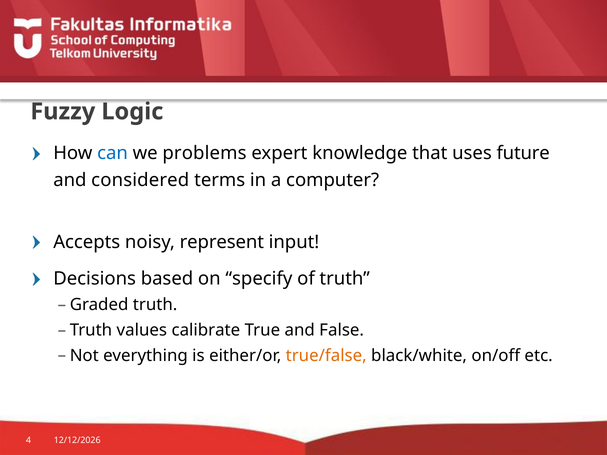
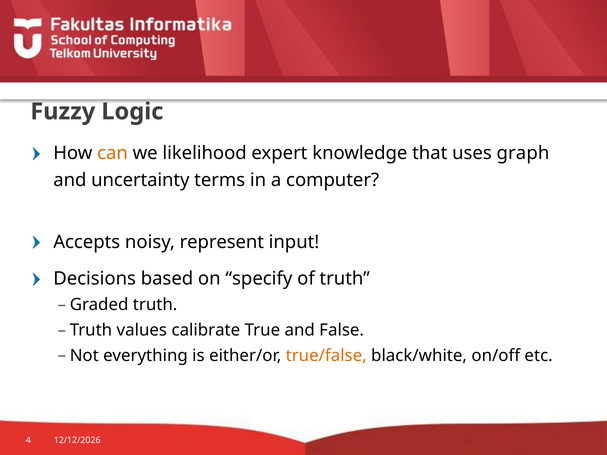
can colour: blue -> orange
problems: problems -> likelihood
future: future -> graph
considered: considered -> uncertainty
